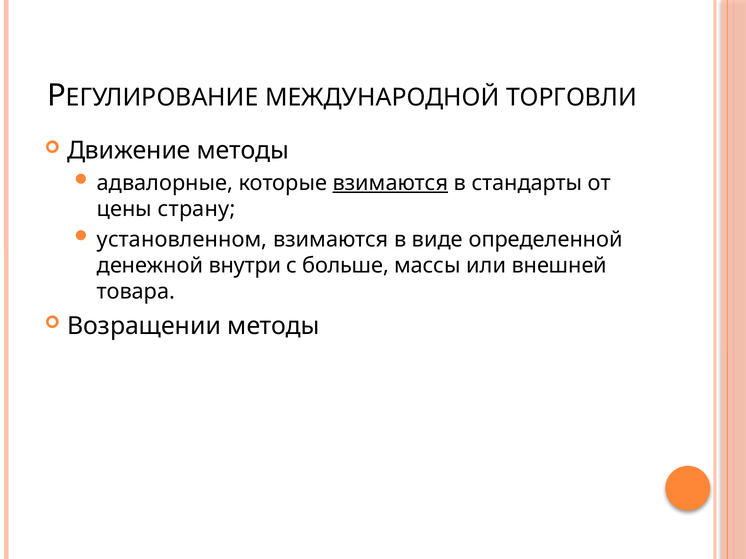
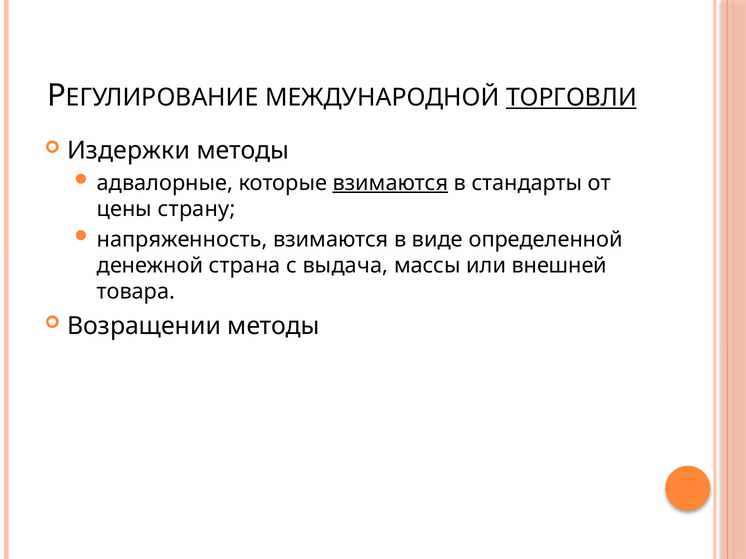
ТОРГОВЛИ underline: none -> present
Движение: Движение -> Издержки
установленном: установленном -> напряженность
внутри: внутри -> страна
больше: больше -> выдача
